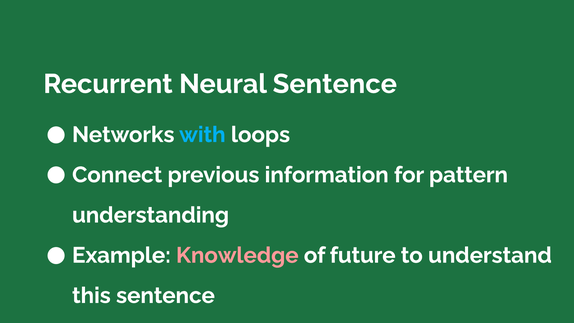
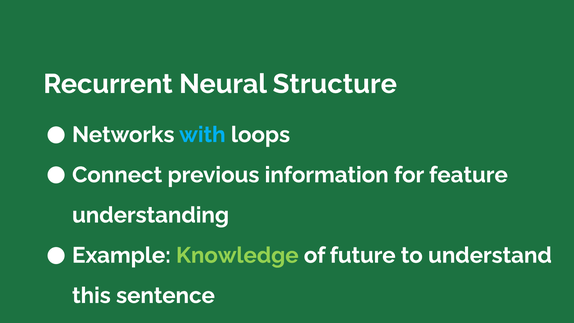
Neural Sentence: Sentence -> Structure
pattern: pattern -> feature
Knowledge colour: pink -> light green
